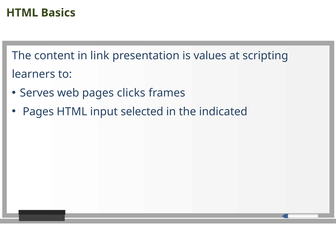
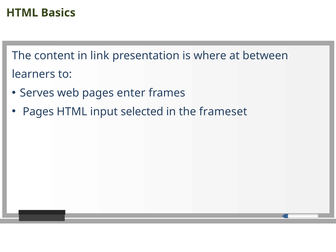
values: values -> where
scripting: scripting -> between
clicks: clicks -> enter
indicated: indicated -> frameset
